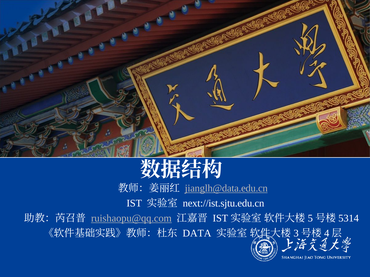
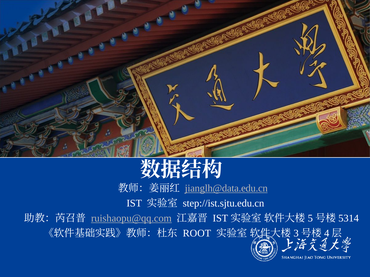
next://ist.sjtu.edu.cn: next://ist.sjtu.edu.cn -> step://ist.sjtu.edu.cn
DATA: DATA -> ROOT
